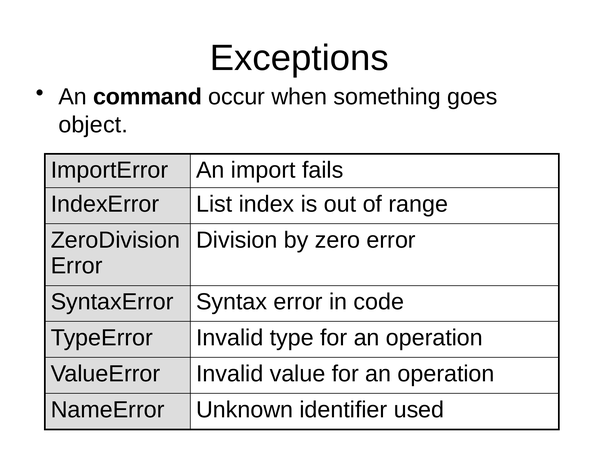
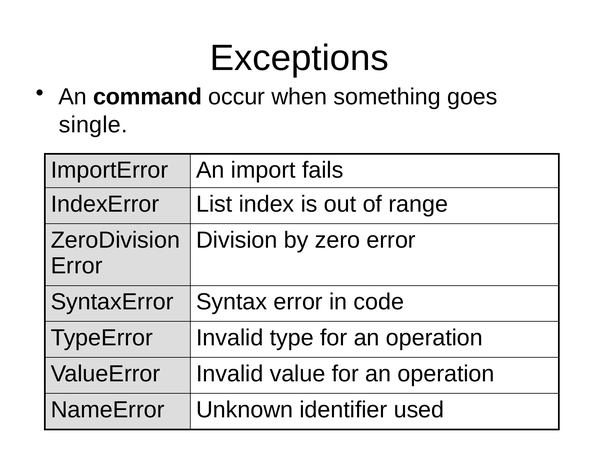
object: object -> single
